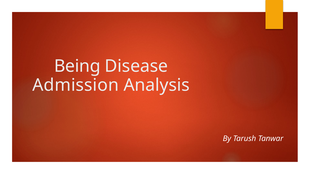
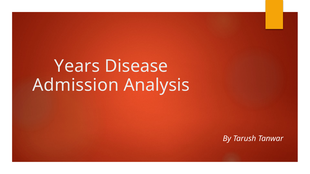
Being: Being -> Years
